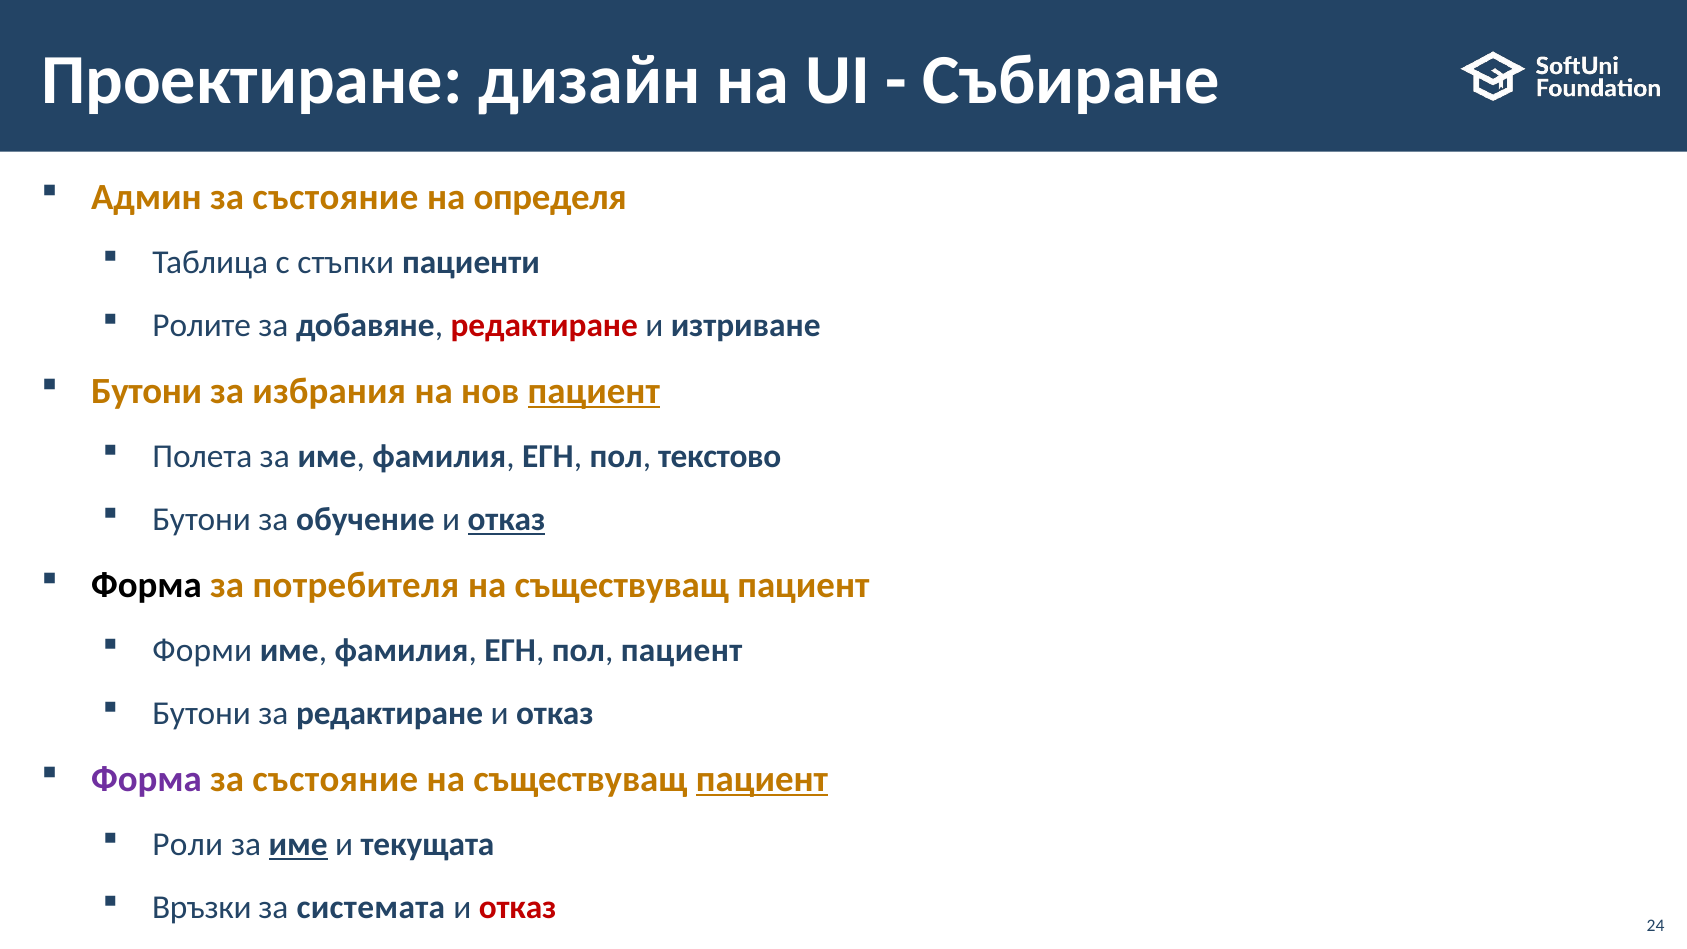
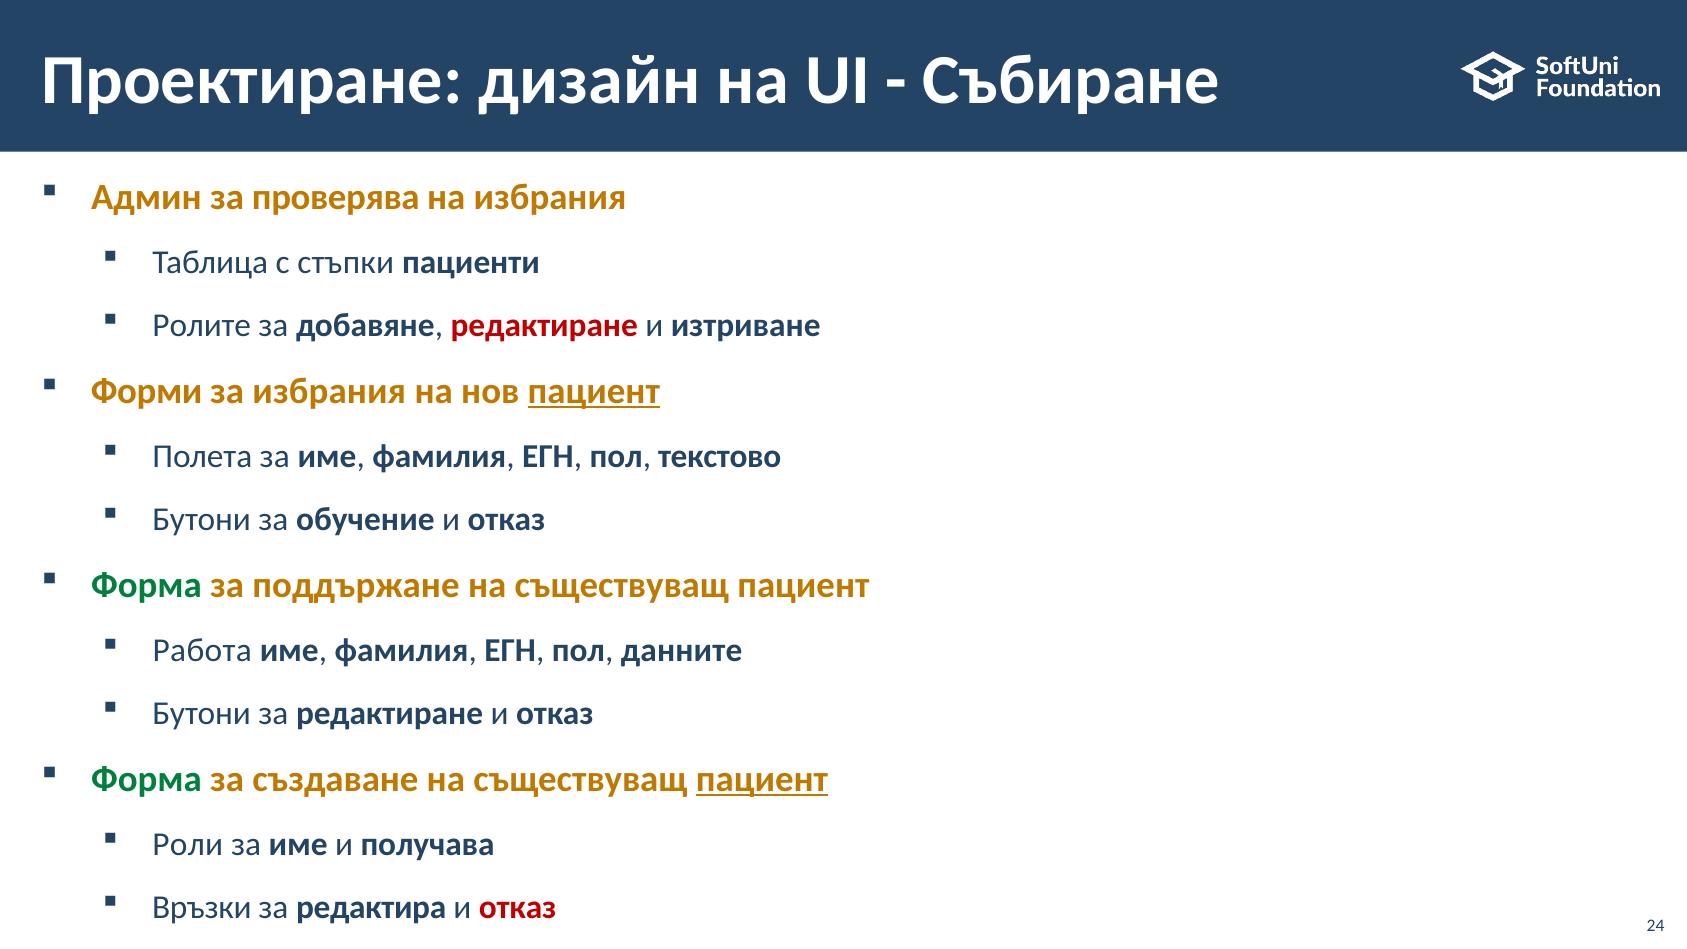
състояние at (335, 197): състояние -> проверява
на определя: определя -> избрания
Бутони at (147, 391): Бутони -> Форми
отказ at (506, 520) underline: present -> none
Форма at (147, 585) colour: black -> green
потребителя: потребителя -> поддържане
Форми: Форми -> Работа
пол пациент: пациент -> данните
Форма at (147, 779) colour: purple -> green
състояние at (335, 779): състояние -> създаване
име at (298, 844) underline: present -> none
текущата: текущата -> получава
системата: системата -> редактира
